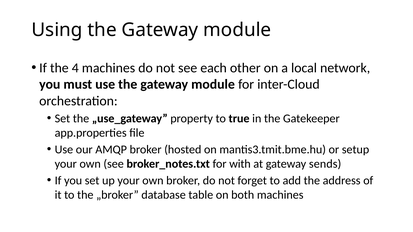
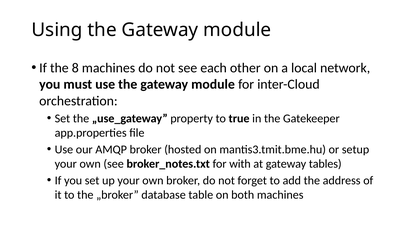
4: 4 -> 8
sends: sends -> tables
